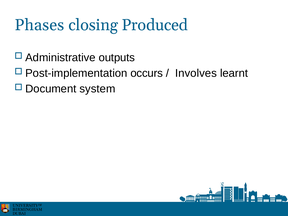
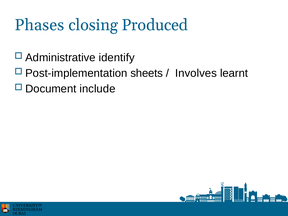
outputs: outputs -> identify
occurs: occurs -> sheets
system: system -> include
